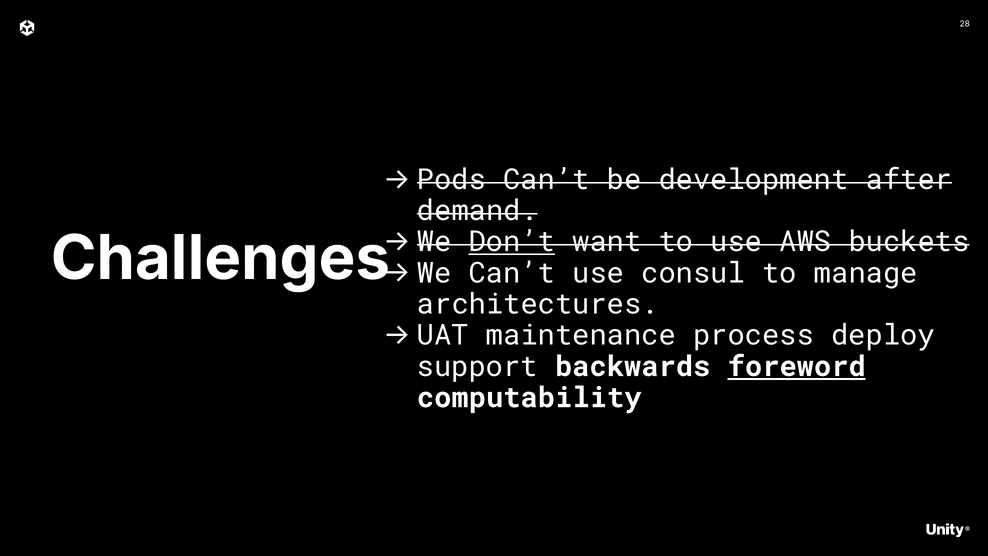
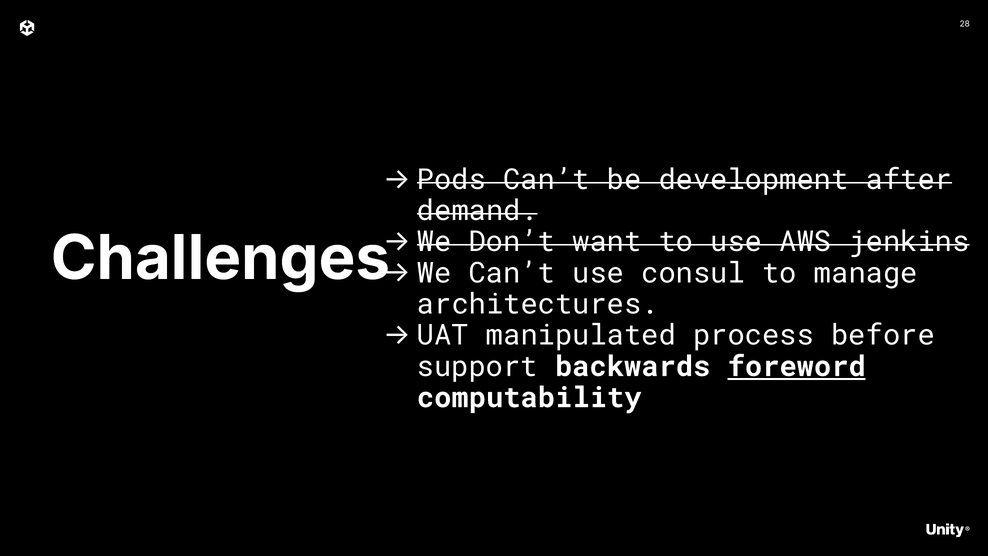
Don’t underline: present -> none
buckets: buckets -> jenkins
maintenance: maintenance -> manipulated
deploy: deploy -> before
